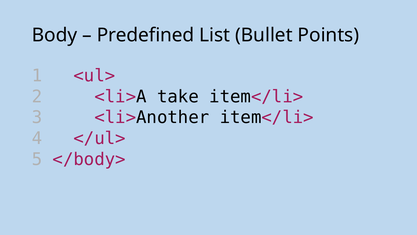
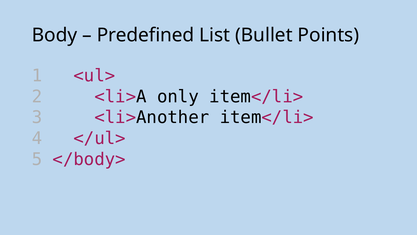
take: take -> only
